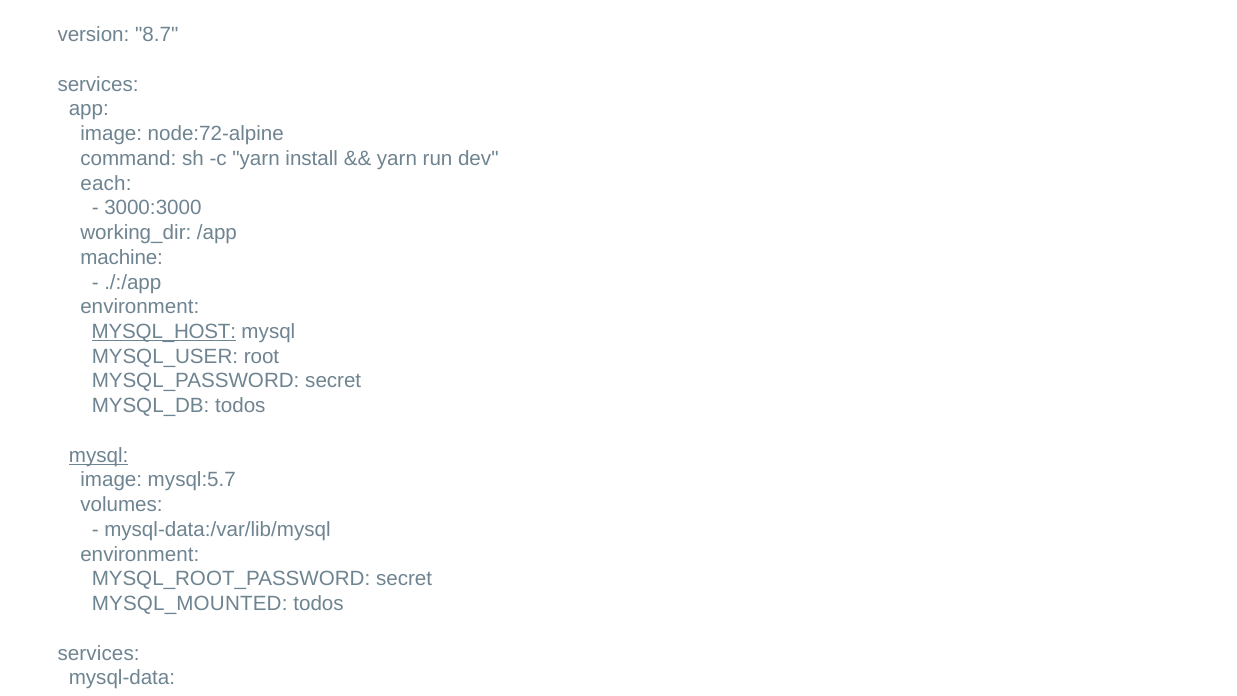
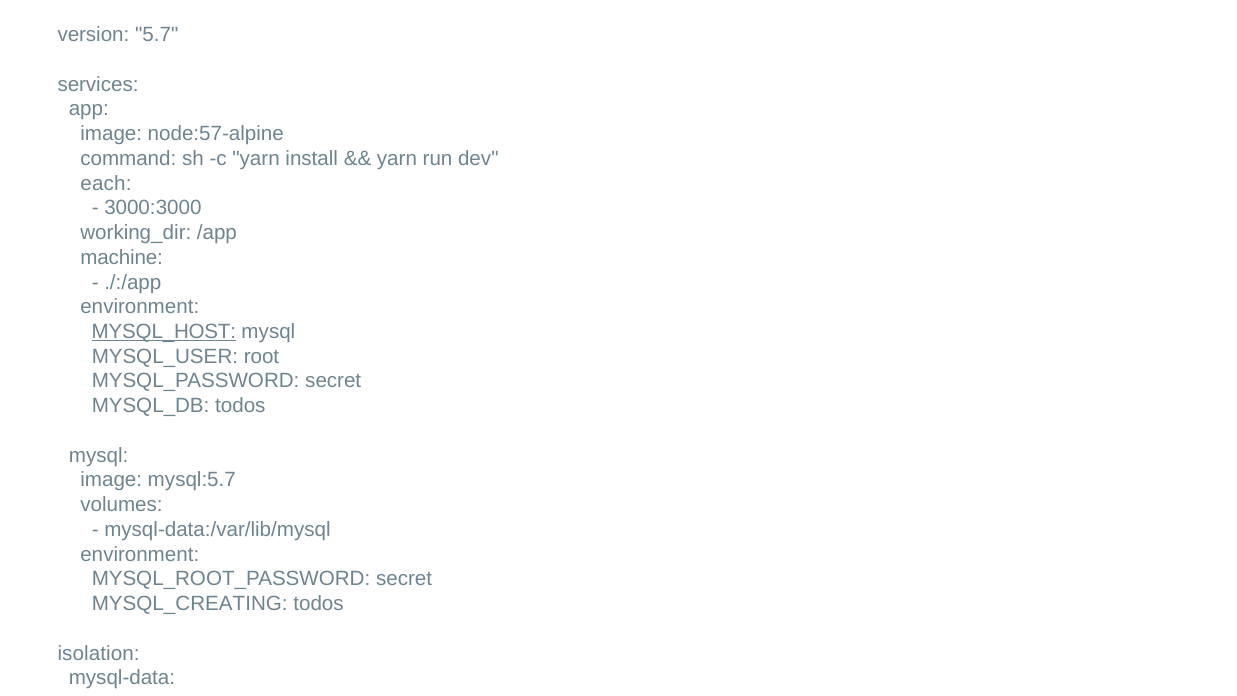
8.7: 8.7 -> 5.7
node:72-alpine: node:72-alpine -> node:57-alpine
mysql at (99, 455) underline: present -> none
MYSQL_MOUNTED: MYSQL_MOUNTED -> MYSQL_CREATING
services at (99, 653): services -> isolation
